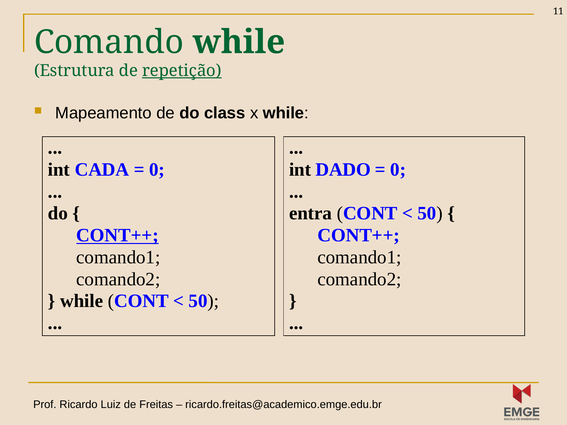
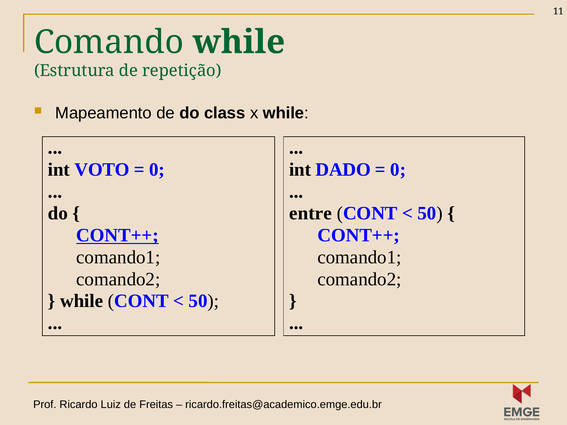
repetição underline: present -> none
CADA: CADA -> VOTO
entra: entra -> entre
